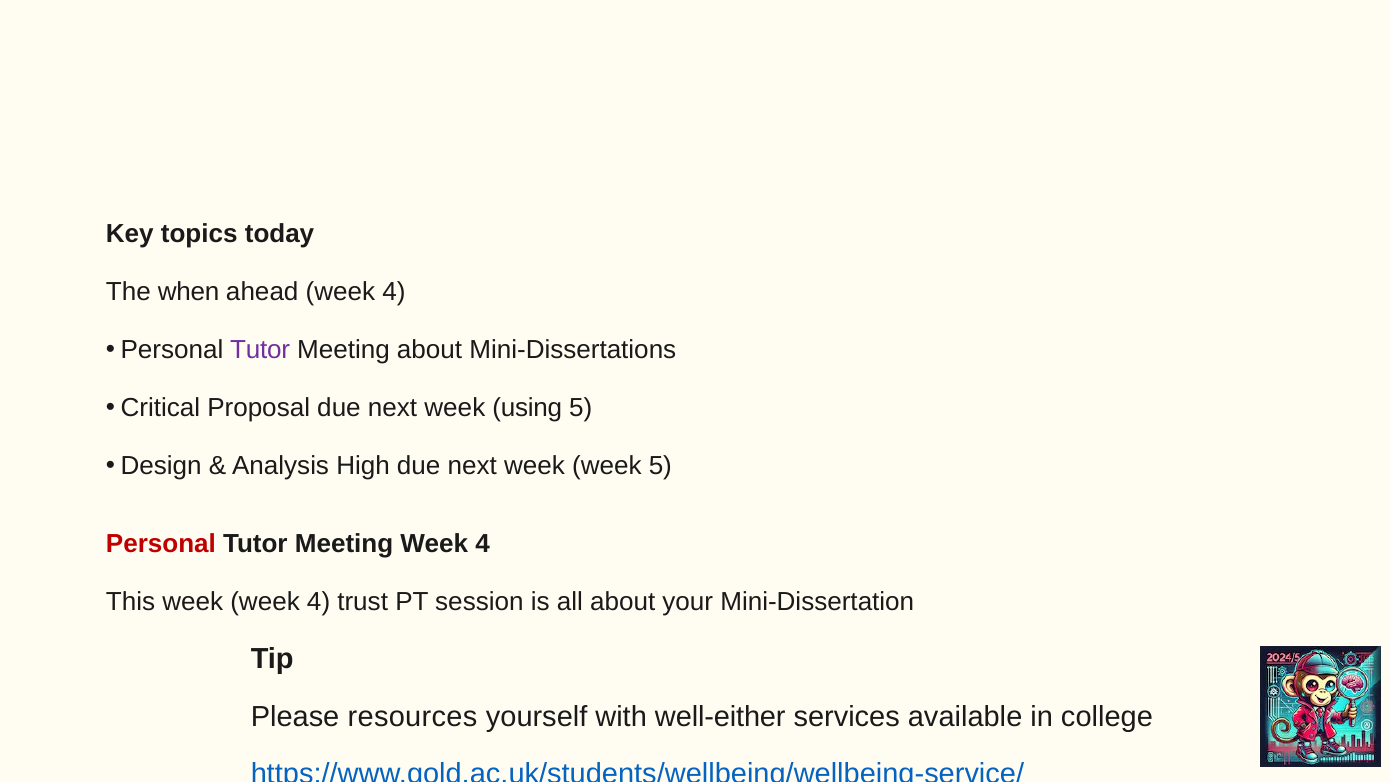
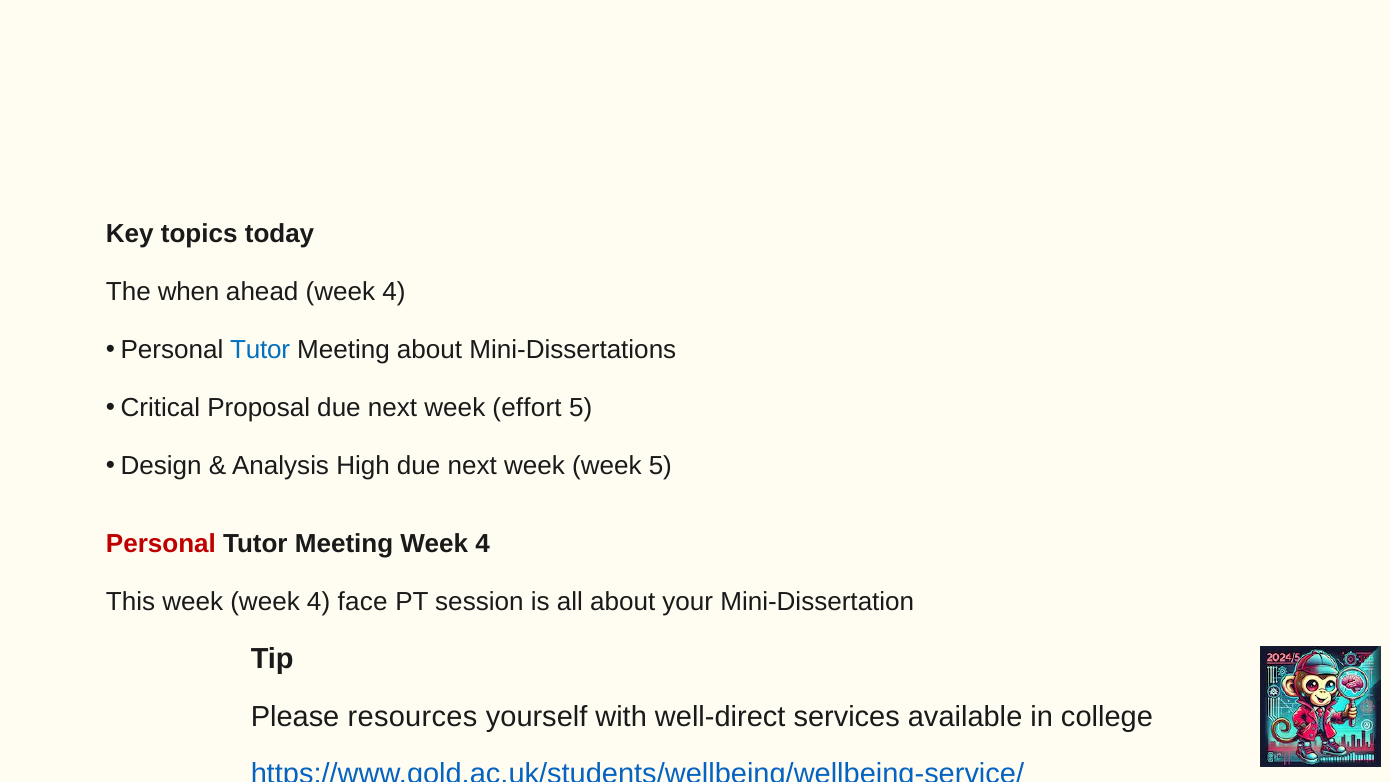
Tutor at (260, 350) colour: purple -> blue
using: using -> effort
trust: trust -> face
well-either: well-either -> well-direct
